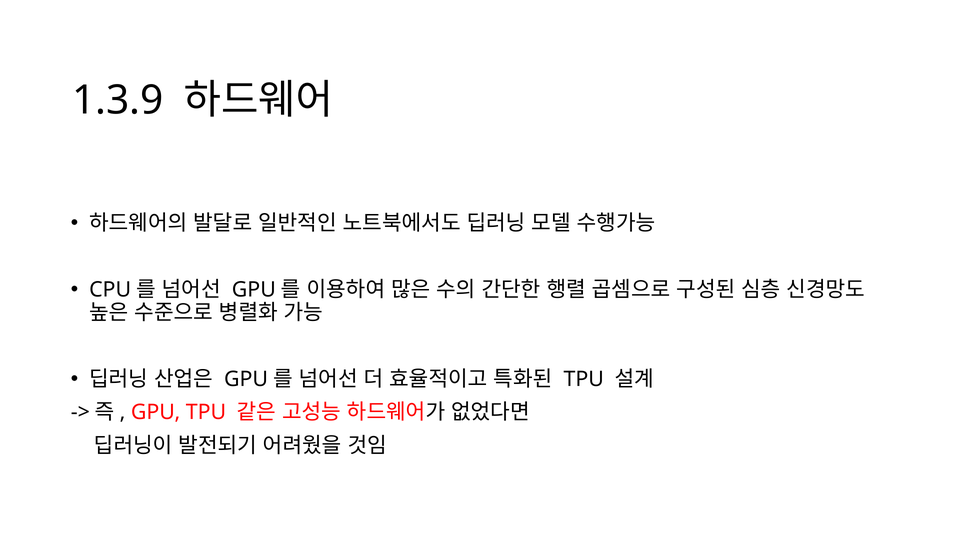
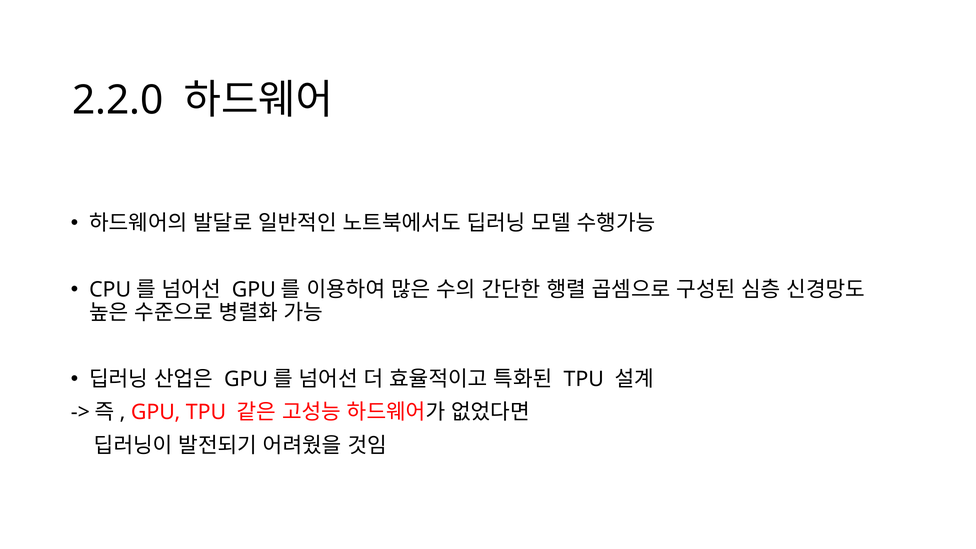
1.3.9: 1.3.9 -> 2.2.0
